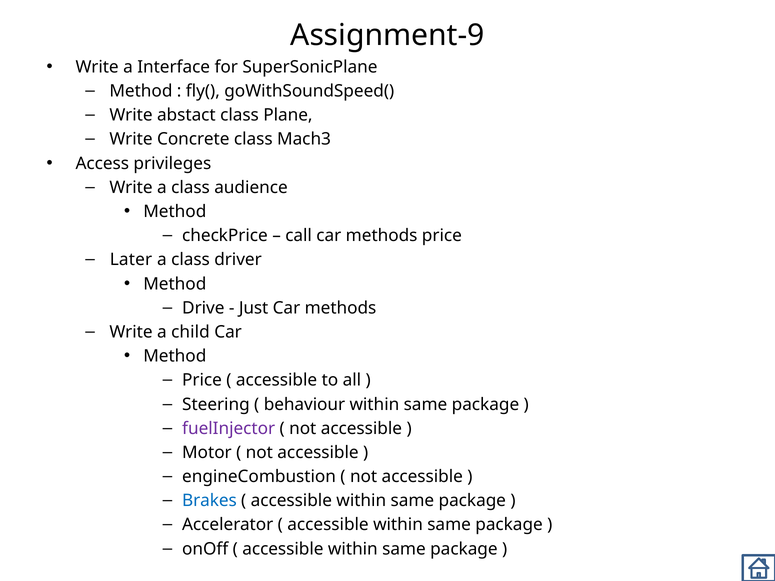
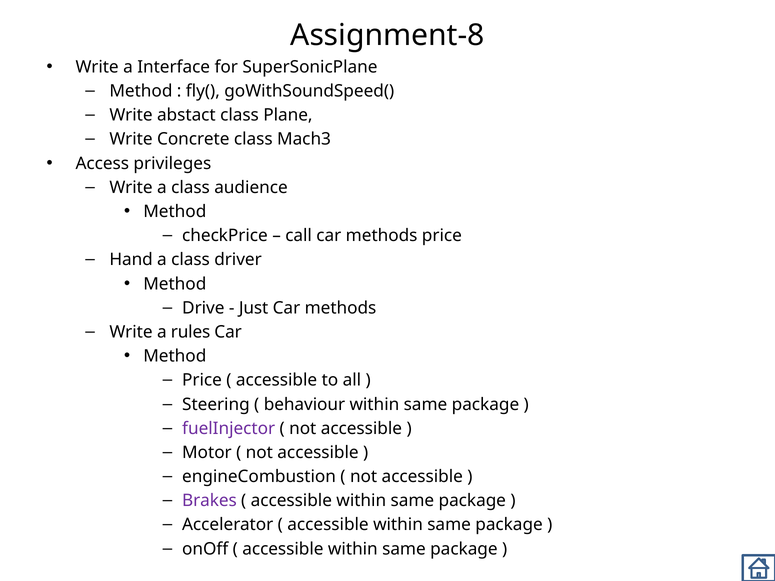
Assignment-9: Assignment-9 -> Assignment-8
Later: Later -> Hand
child: child -> rules
Brakes colour: blue -> purple
